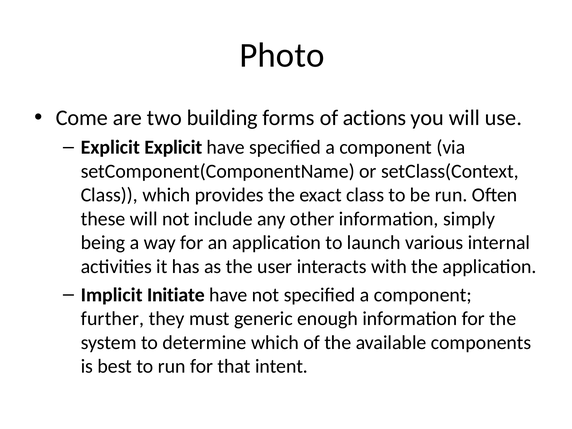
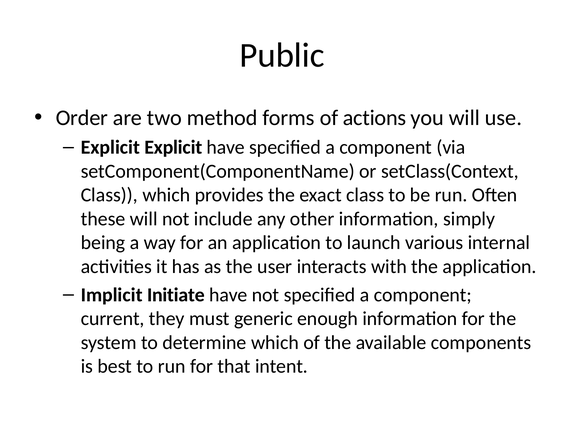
Photo: Photo -> Public
Come: Come -> Order
building: building -> method
further: further -> current
